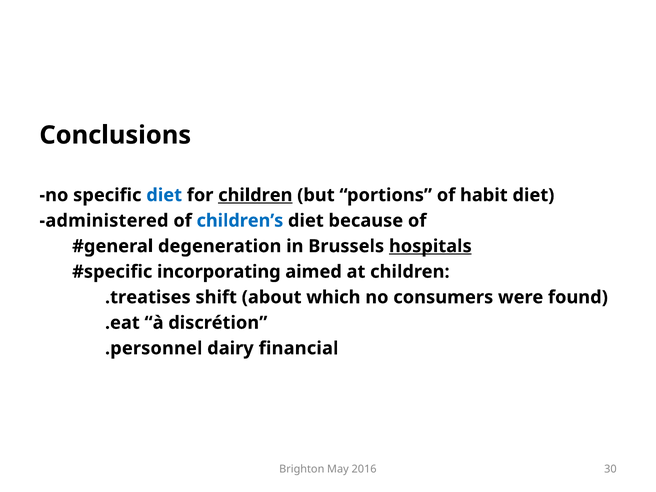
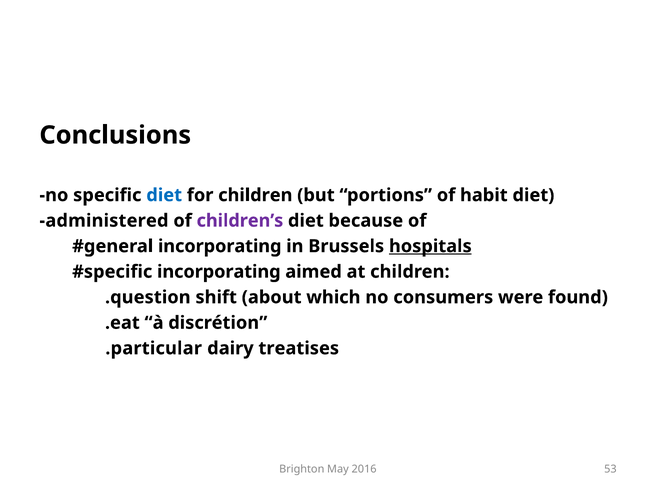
children at (255, 195) underline: present -> none
children’s colour: blue -> purple
degeneration at (220, 246): degeneration -> incorporating
.treatises: .treatises -> .question
.personnel: .personnel -> .particular
financial: financial -> treatises
30: 30 -> 53
